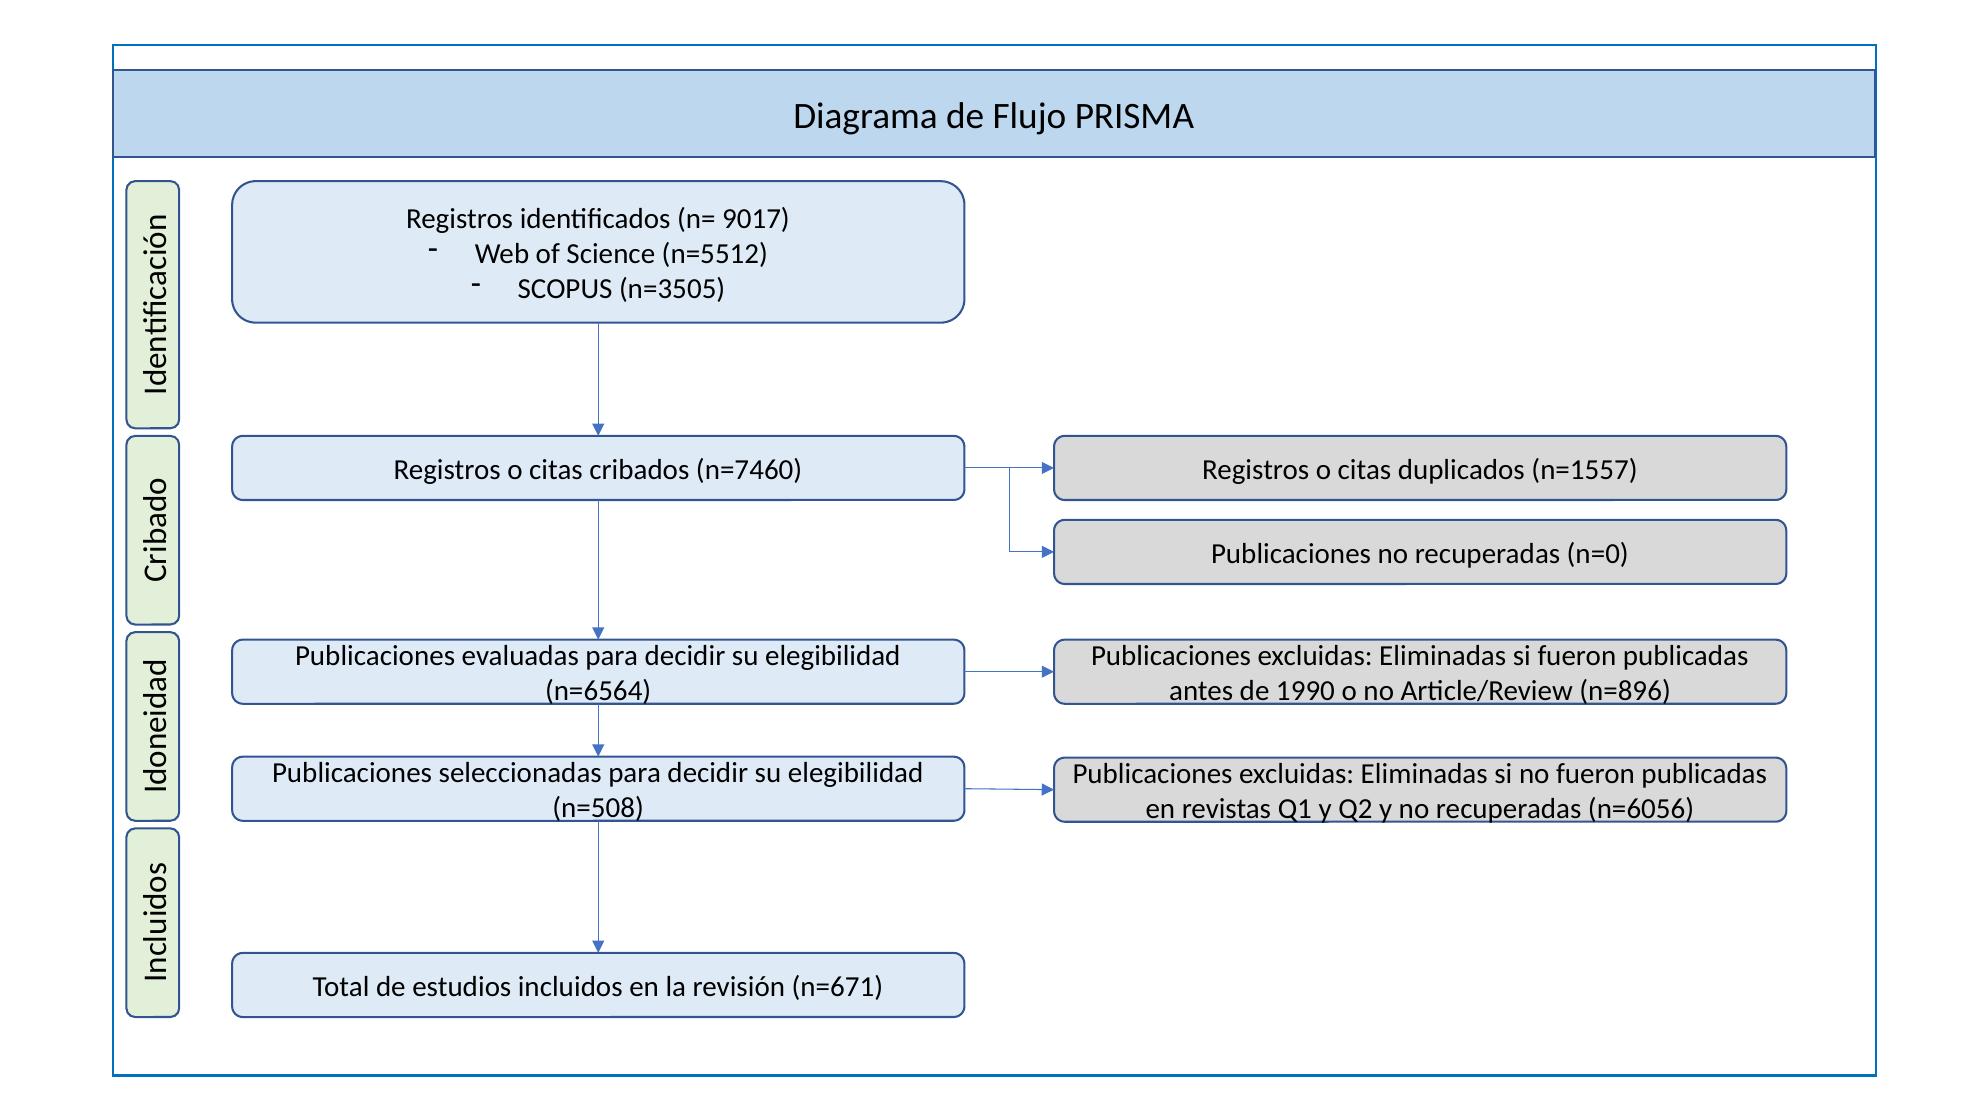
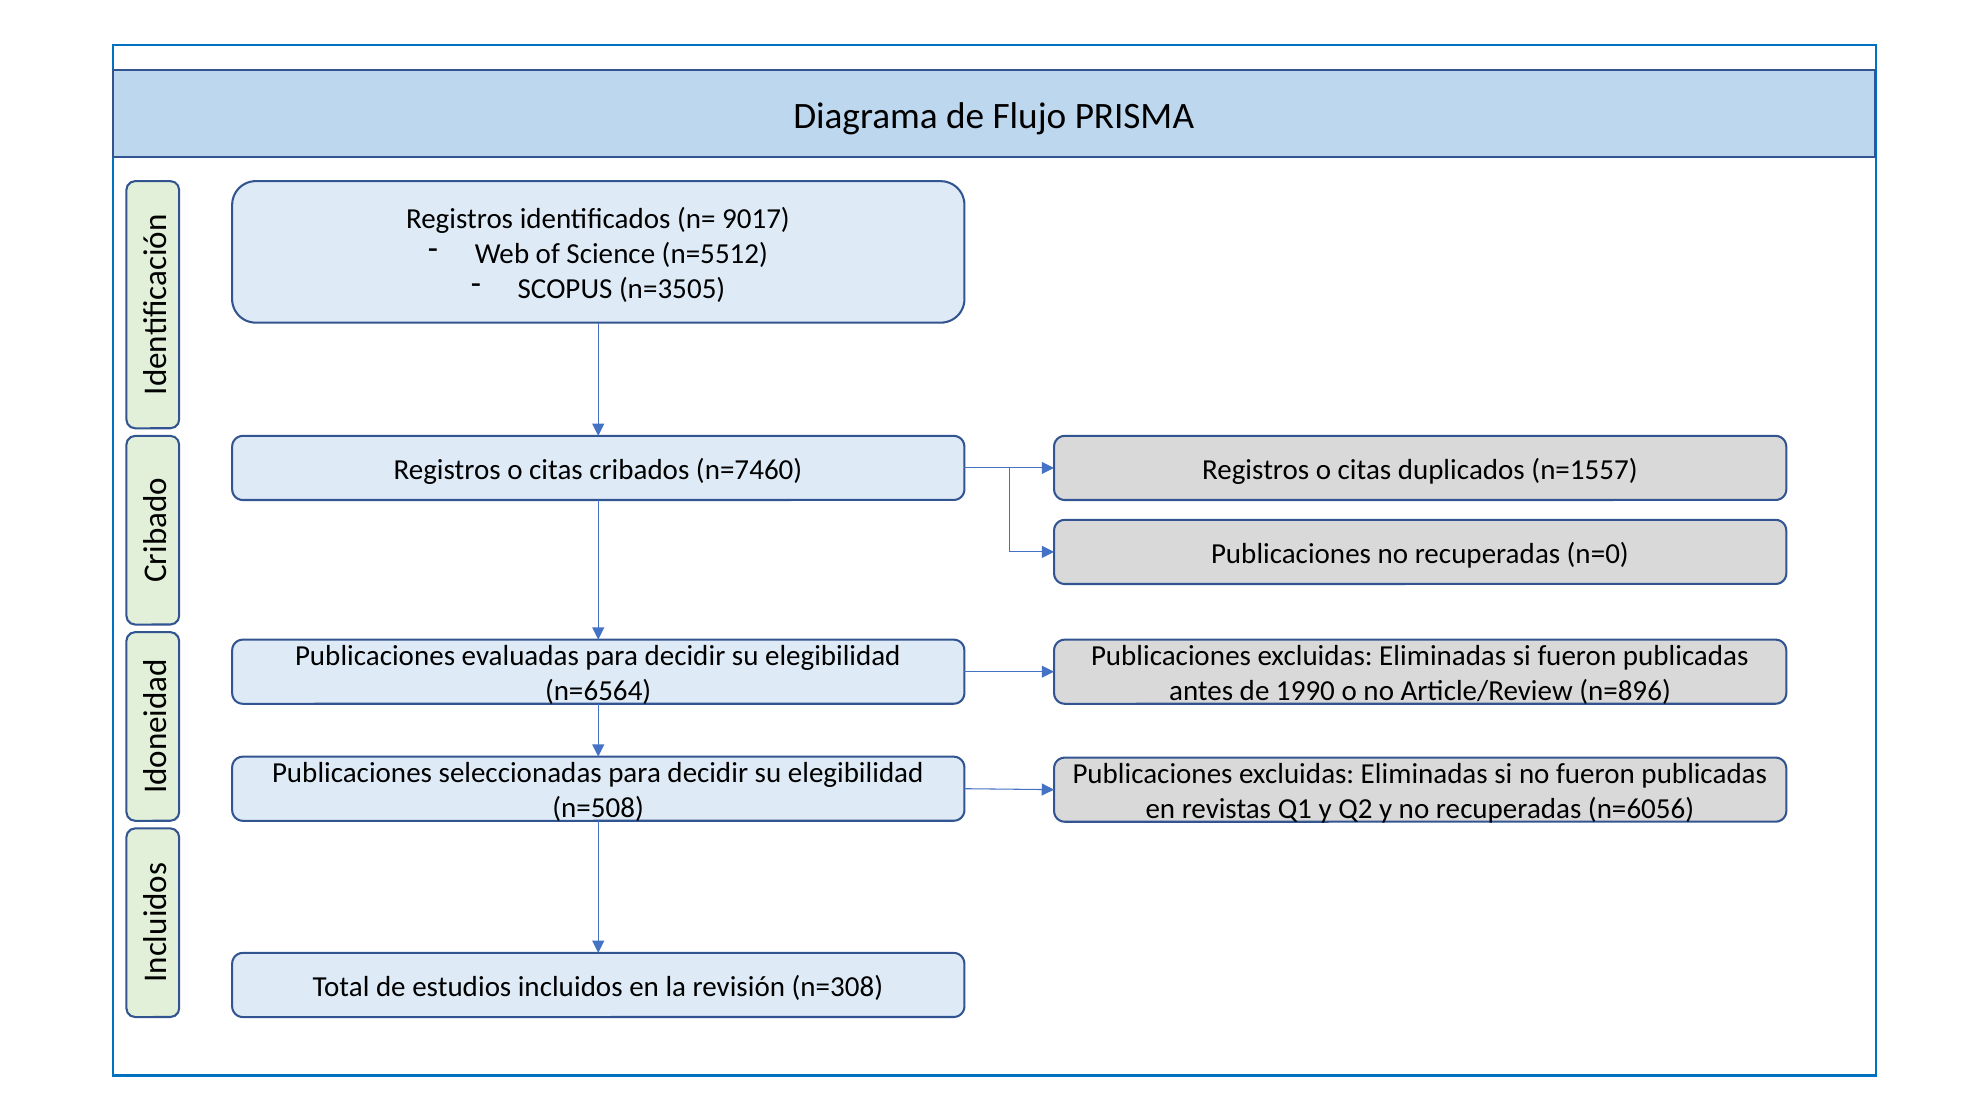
n=671: n=671 -> n=308
